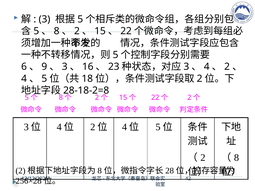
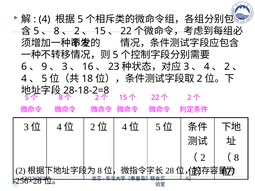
3 at (44, 19): 3 -> 4
